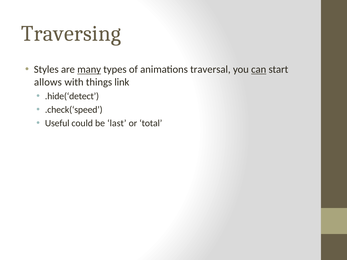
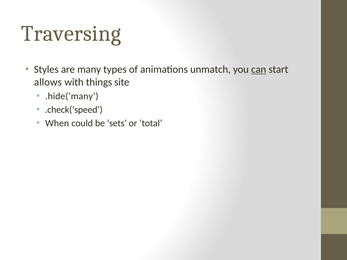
many underline: present -> none
traversal: traversal -> unmatch
link: link -> site
.hide(‘detect: .hide(‘detect -> .hide(‘many
Useful: Useful -> When
last: last -> sets
